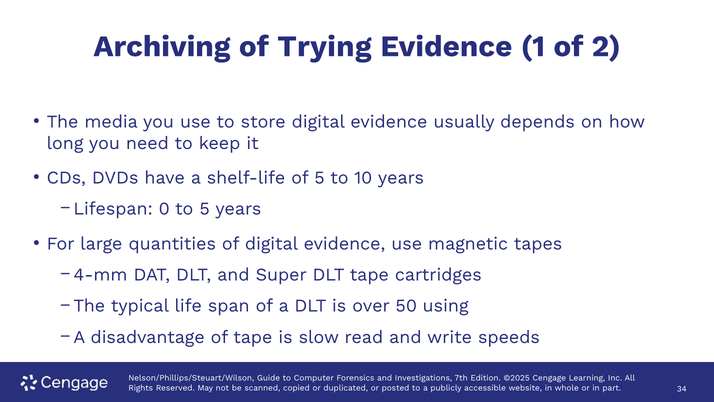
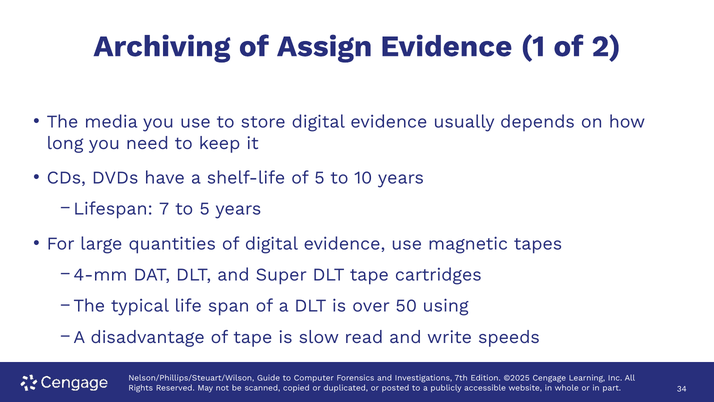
Trying: Trying -> Assign
0: 0 -> 7
